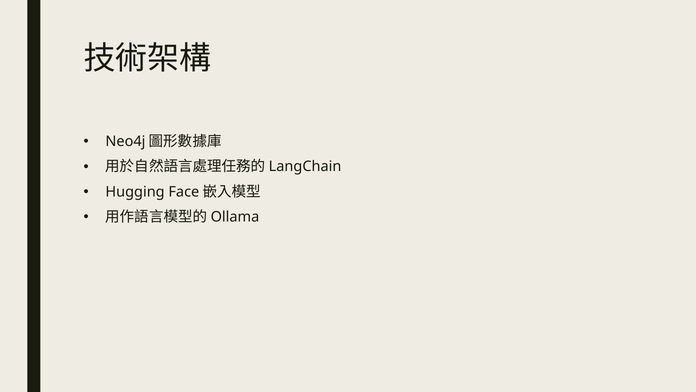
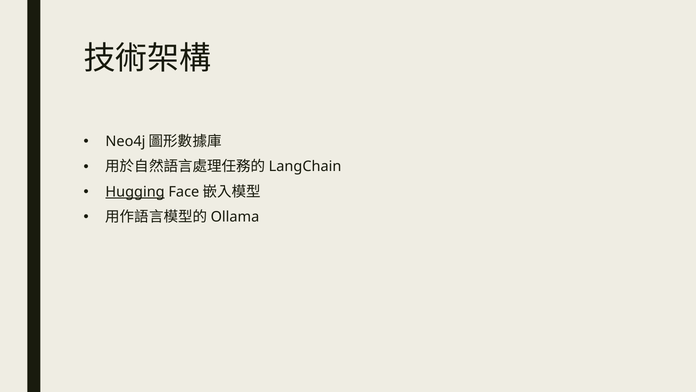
Hugging underline: none -> present
